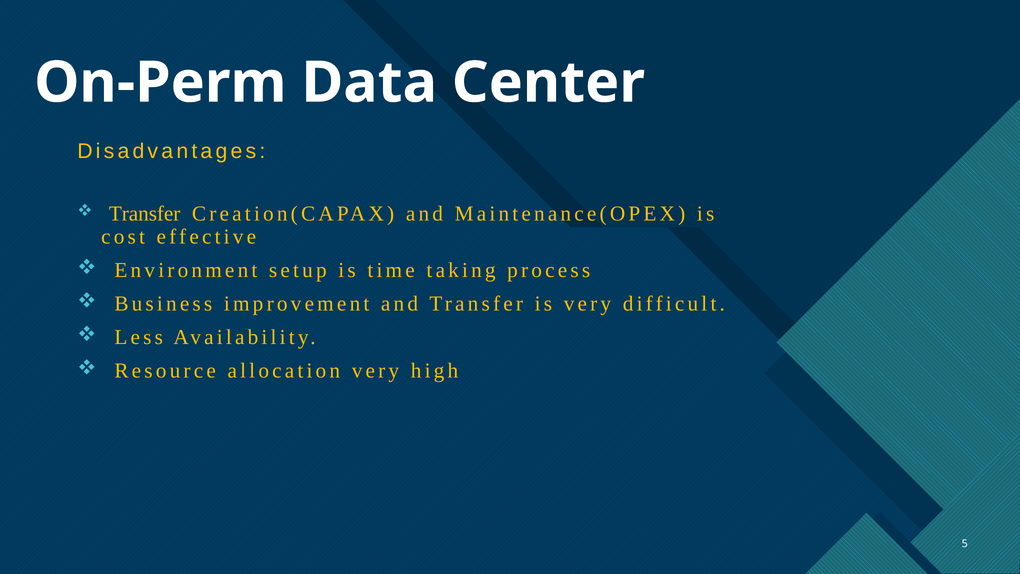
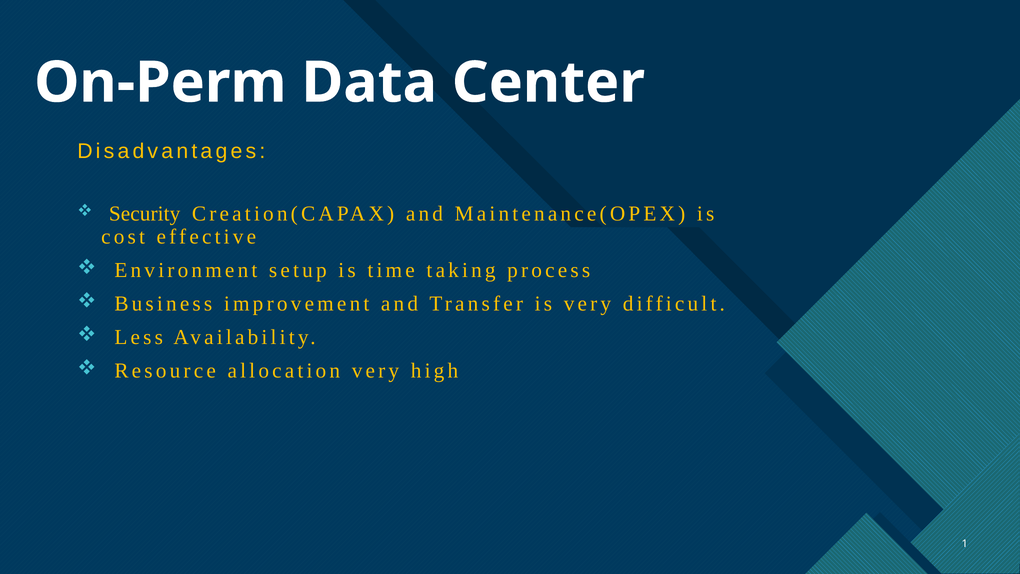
Transfer at (145, 213): Transfer -> Security
5: 5 -> 1
